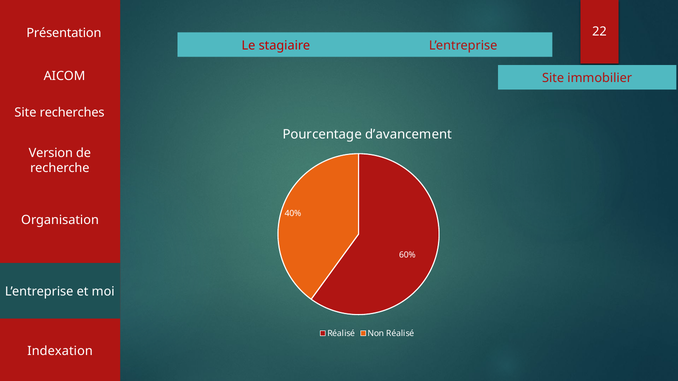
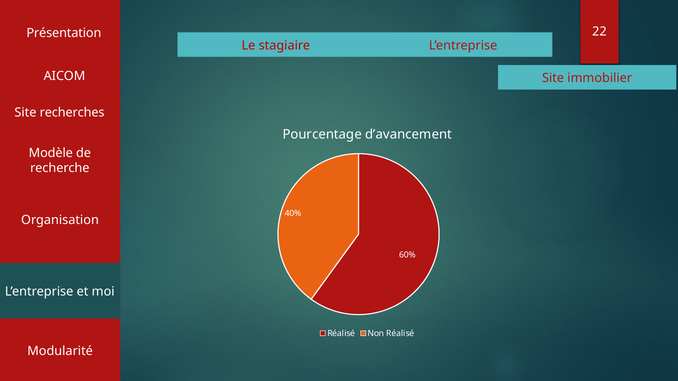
Version: Version -> Modèle
Indexation: Indexation -> Modularité
